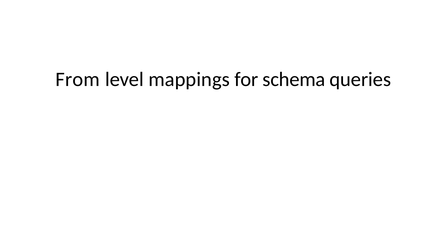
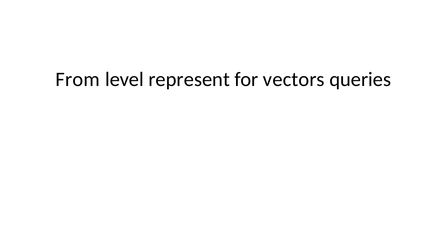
mappings: mappings -> represent
schema: schema -> vectors
